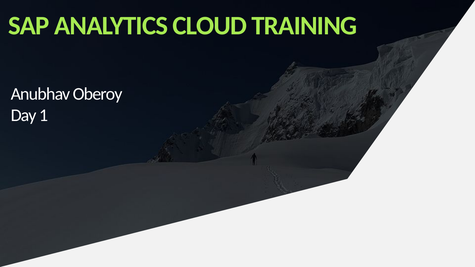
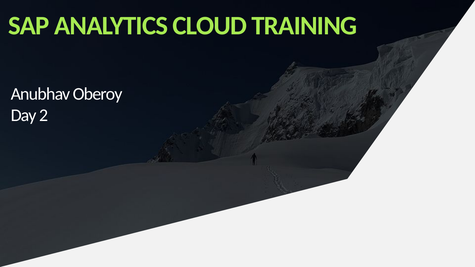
1: 1 -> 2
